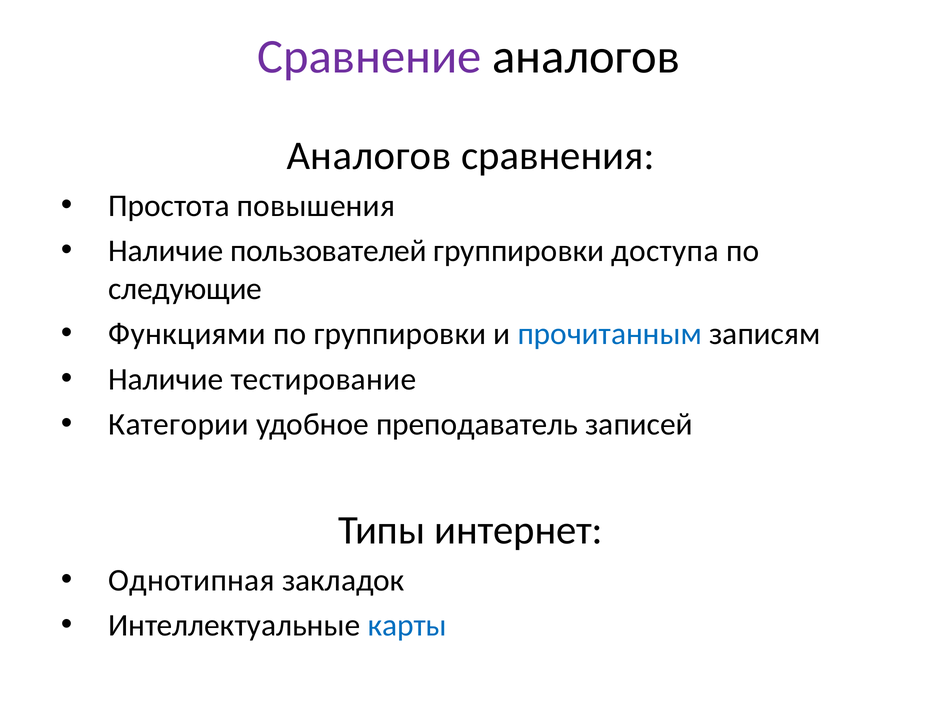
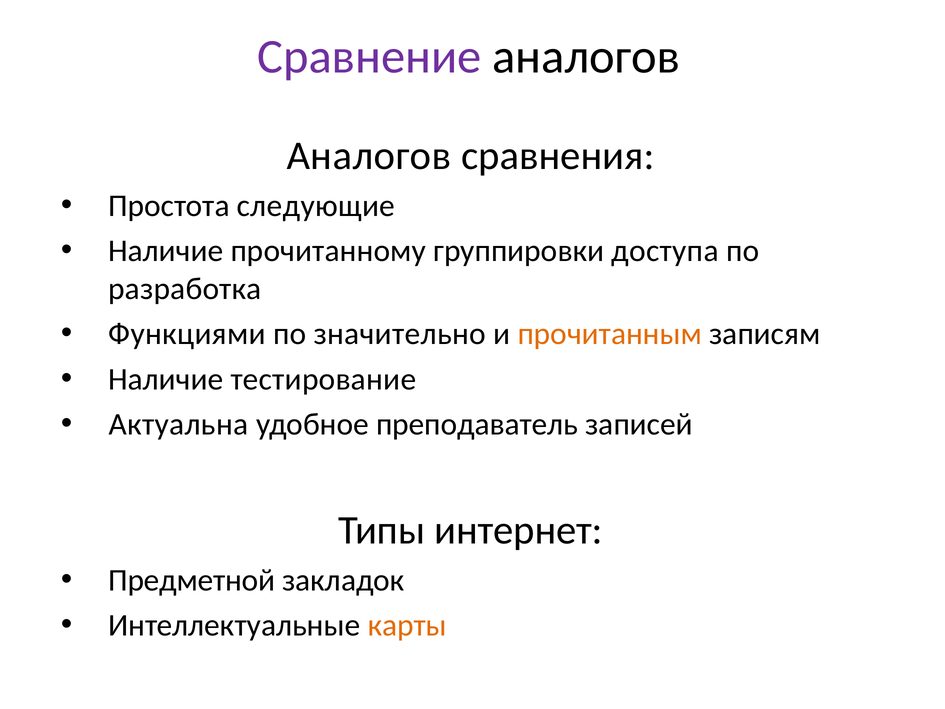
повышения: повышения -> следующие
пользователей: пользователей -> прочитанному
следующие: следующие -> разработка
по группировки: группировки -> значительно
прочитанным colour: blue -> orange
Категории: Категории -> Актуальна
Однотипная: Однотипная -> Предметной
карты colour: blue -> orange
